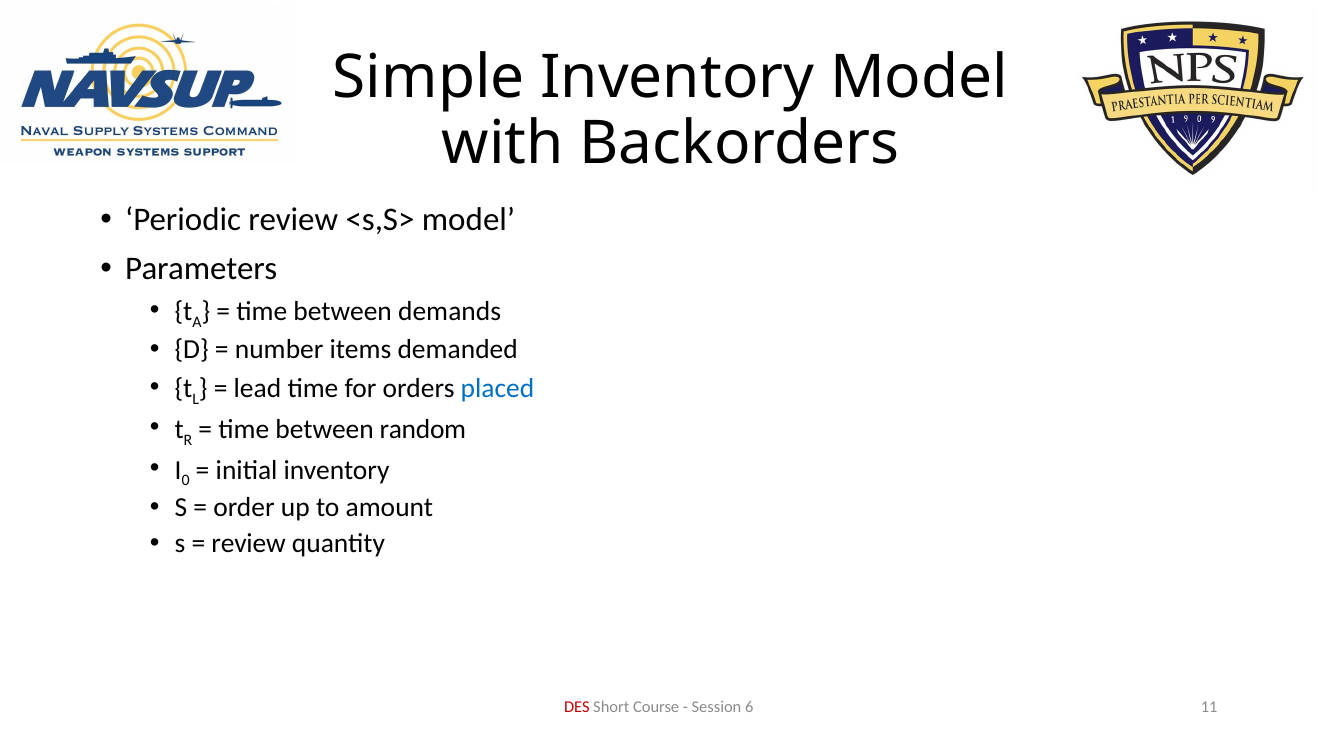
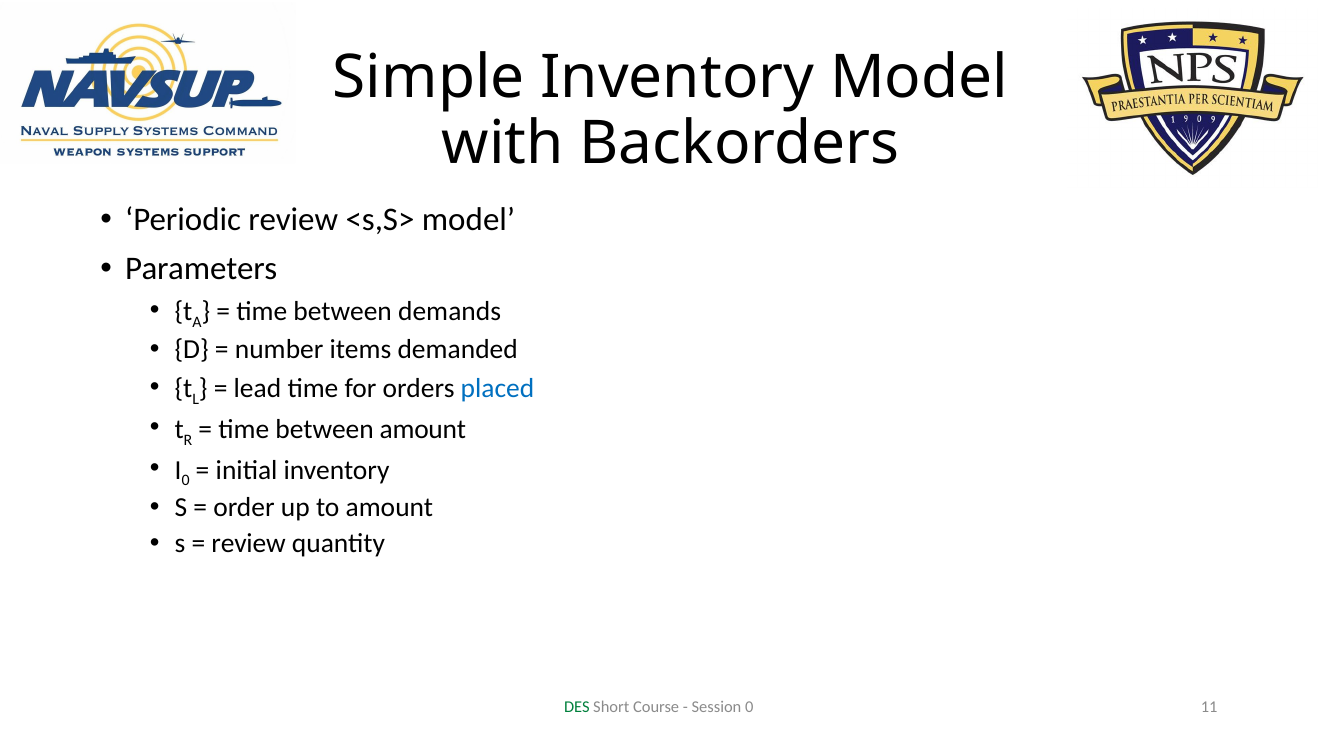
between random: random -> amount
DES colour: red -> green
Session 6: 6 -> 0
